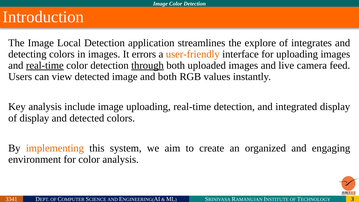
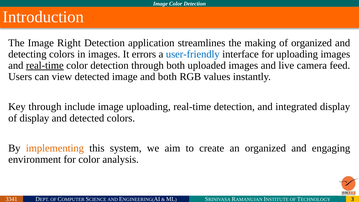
Local: Local -> Right
explore: explore -> making
of integrates: integrates -> organized
user-friendly colour: orange -> blue
through at (148, 65) underline: present -> none
Key analysis: analysis -> through
